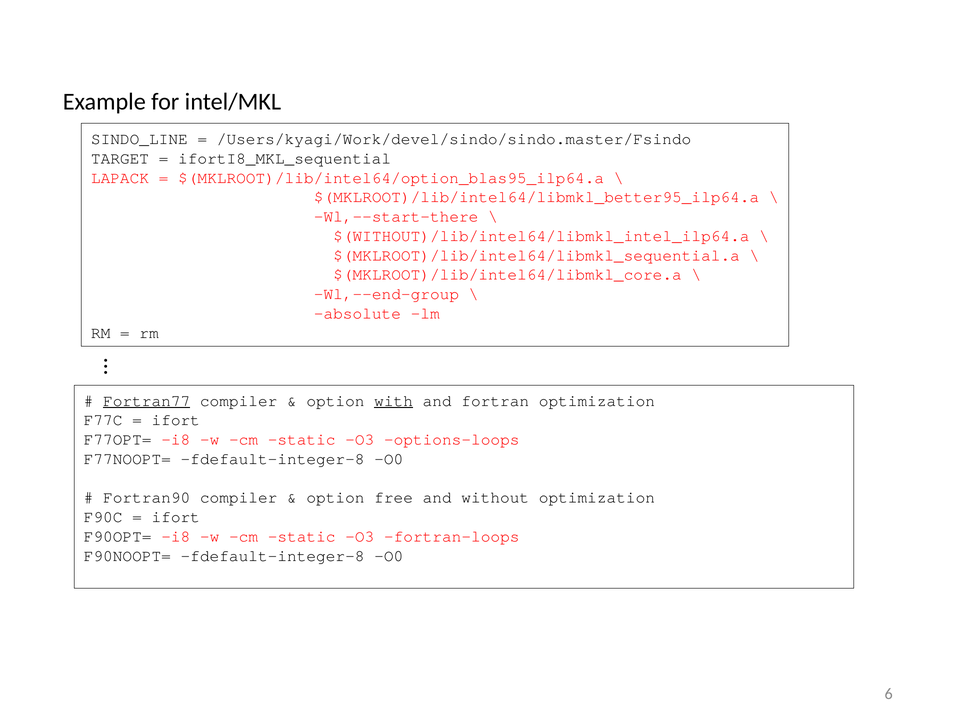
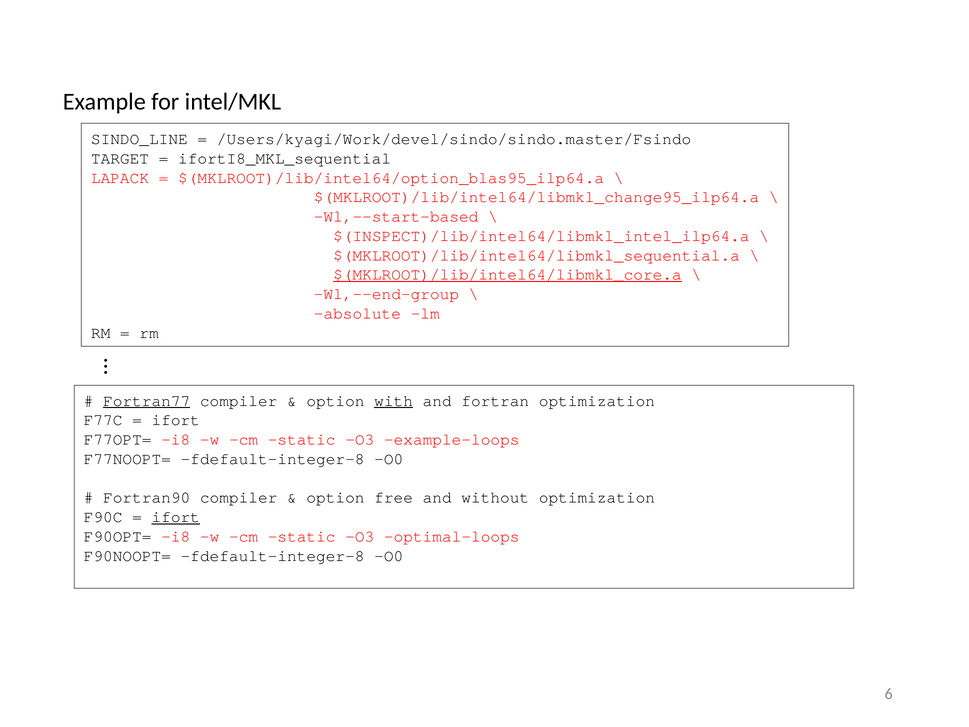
$(MKLROOT)/lib/intel64/libmkl_better95_ilp64.a: $(MKLROOT)/lib/intel64/libmkl_better95_ilp64.a -> $(MKLROOT)/lib/intel64/libmkl_change95_ilp64.a
Wl,--start-there: Wl,--start-there -> Wl,--start-based
$(WITHOUT)/lib/intel64/libmkl_intel_ilp64.a: $(WITHOUT)/lib/intel64/libmkl_intel_ilp64.a -> $(INSPECT)/lib/intel64/libmkl_intel_ilp64.a
$(MKLROOT)/lib/intel64/libmkl_core.a underline: none -> present
options-loops: options-loops -> example-loops
ifort at (176, 517) underline: none -> present
fortran-loops: fortran-loops -> optimal-loops
